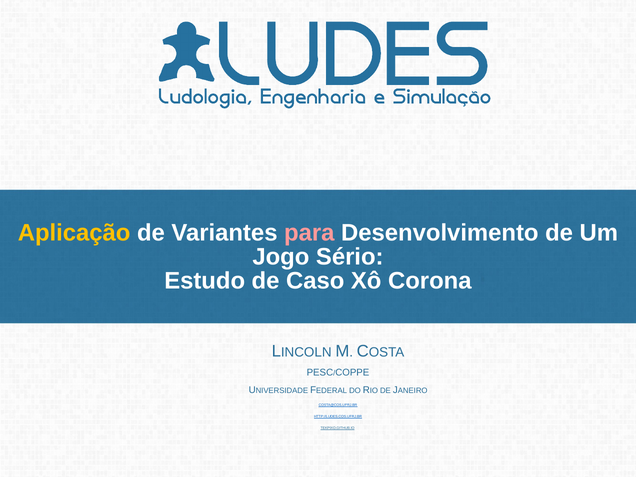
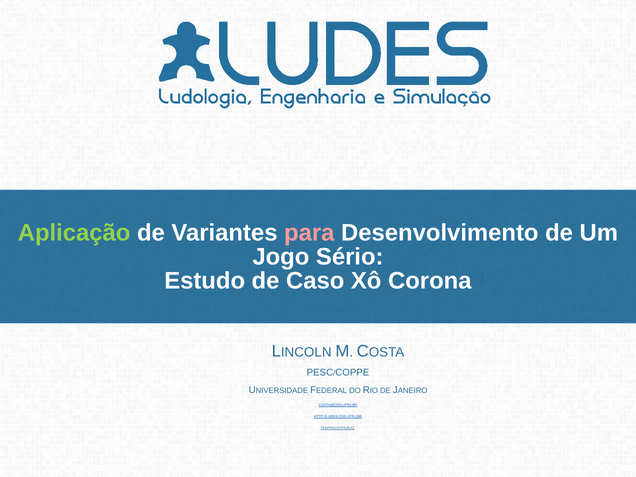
Aplicação colour: yellow -> light green
